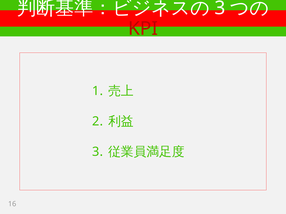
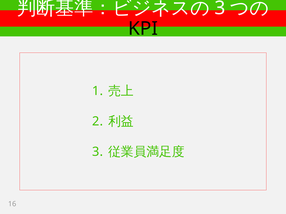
KPI colour: red -> black
